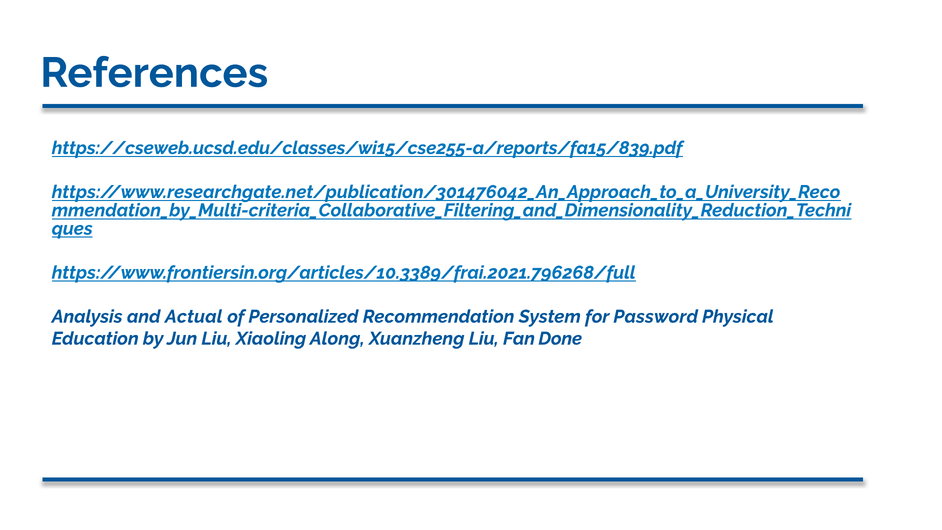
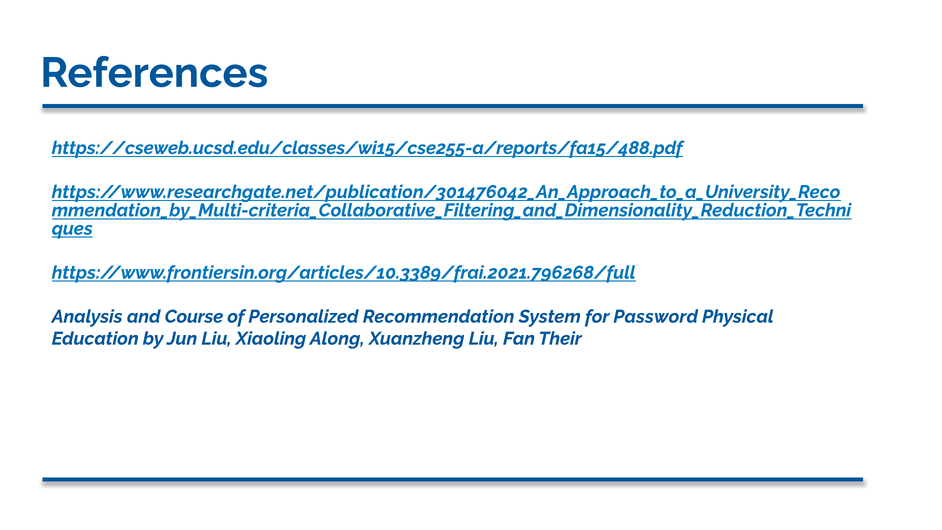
https://cseweb.ucsd.edu/classes/wi15/cse255-a/reports/fa15/839.pdf: https://cseweb.ucsd.edu/classes/wi15/cse255-a/reports/fa15/839.pdf -> https://cseweb.ucsd.edu/classes/wi15/cse255-a/reports/fa15/488.pdf
Actual: Actual -> Course
Done: Done -> Their
